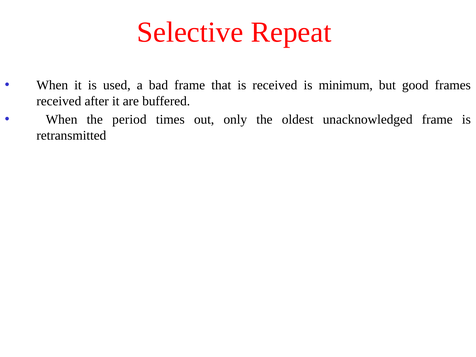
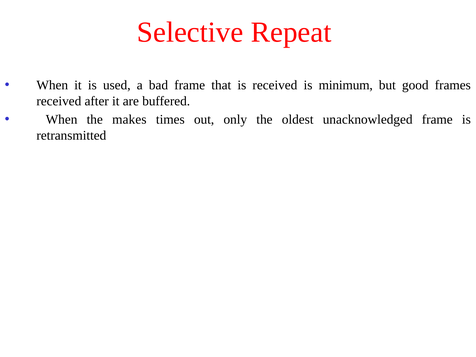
period: period -> makes
